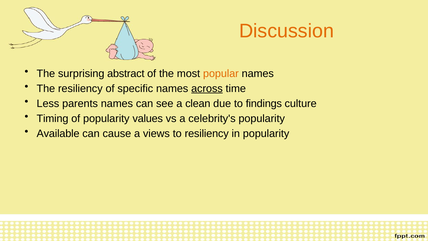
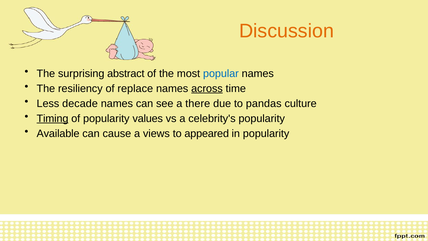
popular colour: orange -> blue
specific: specific -> replace
parents: parents -> decade
clean: clean -> there
findings: findings -> pandas
Timing underline: none -> present
to resiliency: resiliency -> appeared
